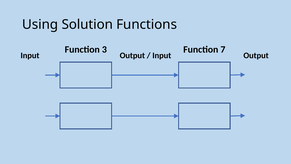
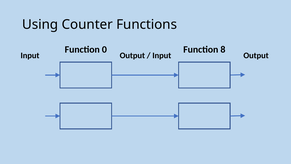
Solution: Solution -> Counter
7: 7 -> 8
3: 3 -> 0
